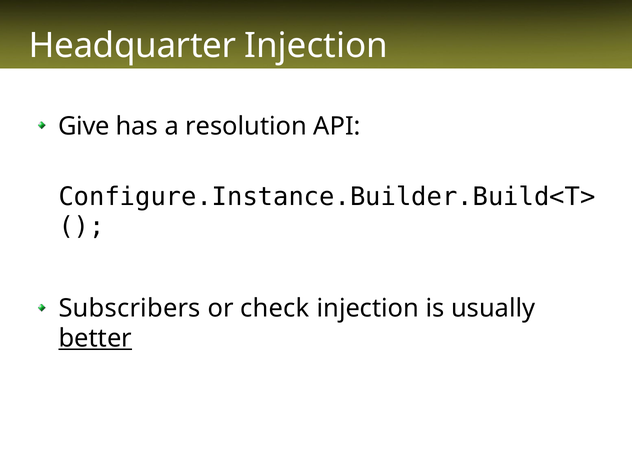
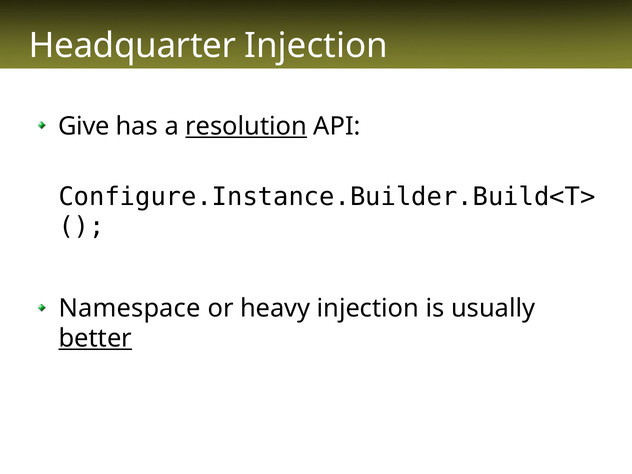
resolution underline: none -> present
Subscribers: Subscribers -> Namespace
check: check -> heavy
